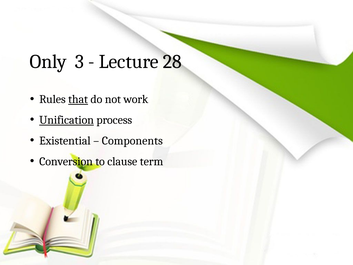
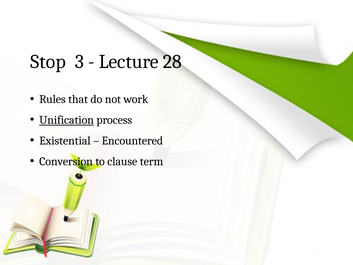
Only: Only -> Stop
that underline: present -> none
Components: Components -> Encountered
